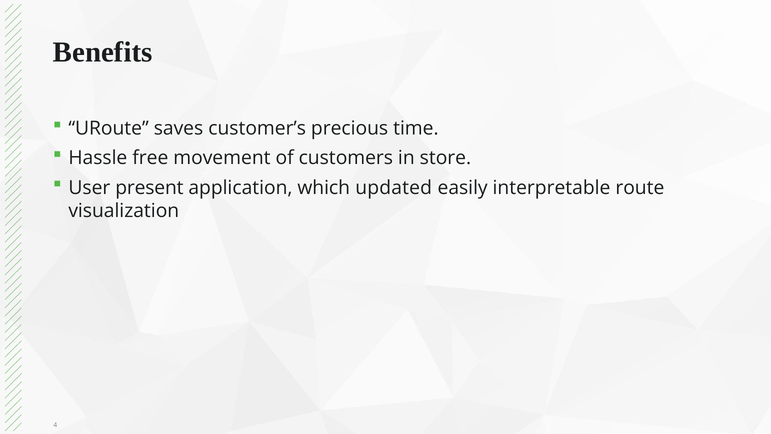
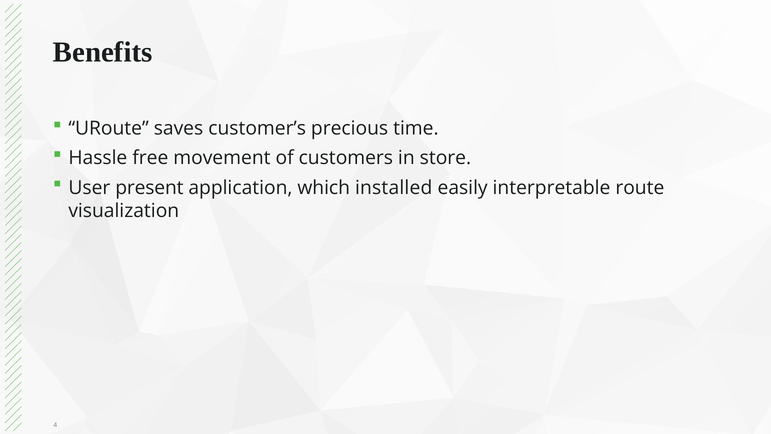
updated: updated -> installed
